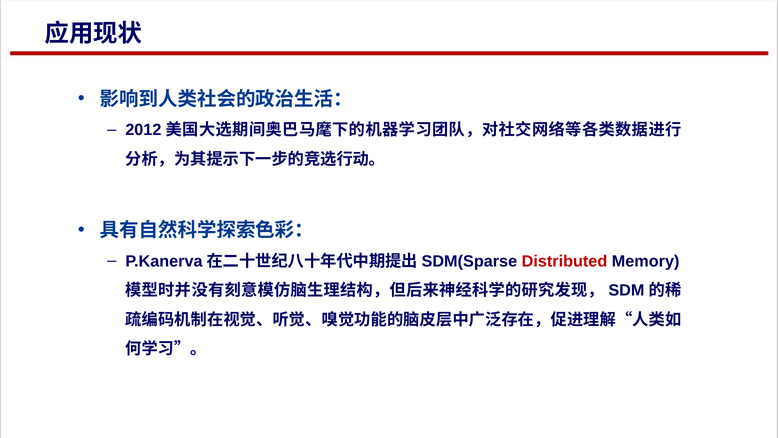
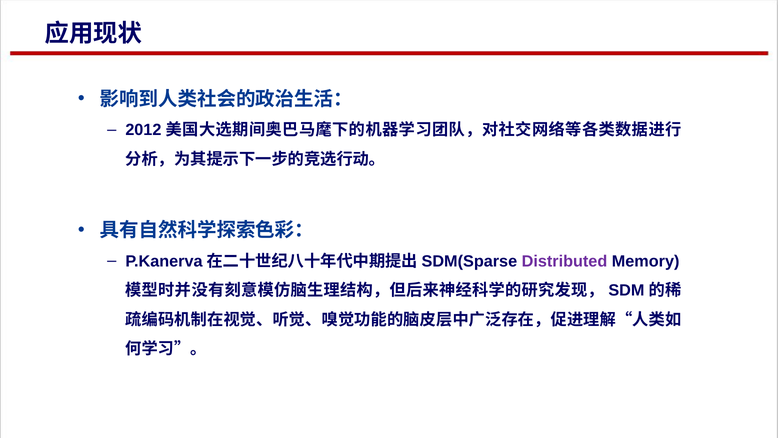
Distributed colour: red -> purple
